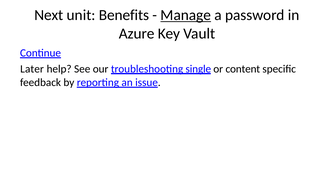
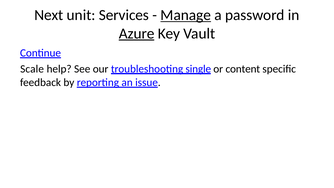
Benefits: Benefits -> Services
Azure underline: none -> present
Later: Later -> Scale
